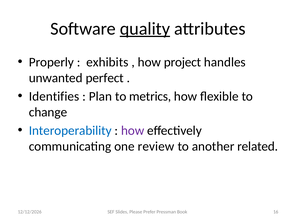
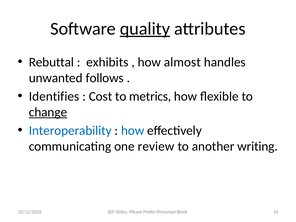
Properly: Properly -> Rebuttal
project: project -> almost
perfect: perfect -> follows
Plan: Plan -> Cost
change underline: none -> present
how at (133, 131) colour: purple -> blue
related: related -> writing
